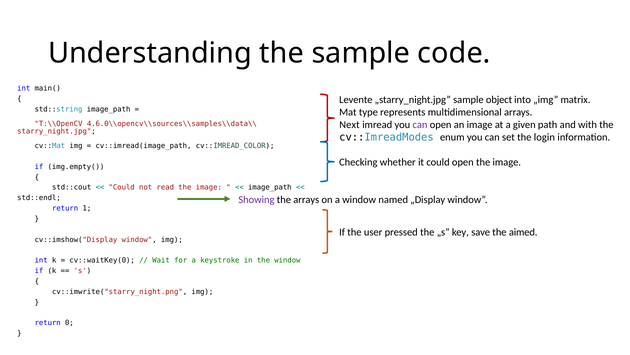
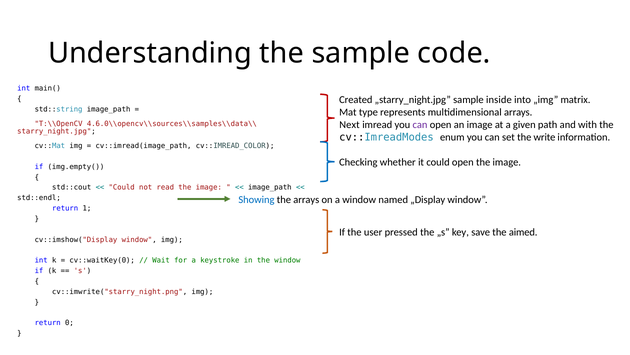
Levente: Levente -> Created
object: object -> inside
login: login -> write
Showing colour: purple -> blue
